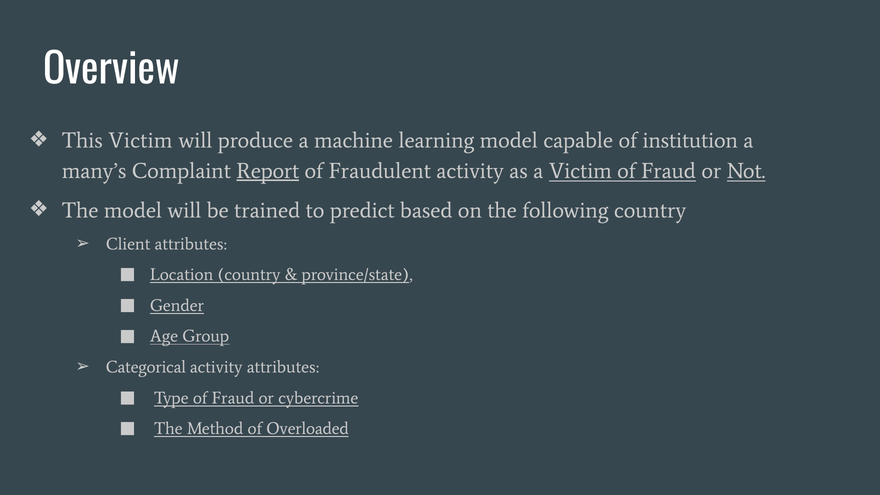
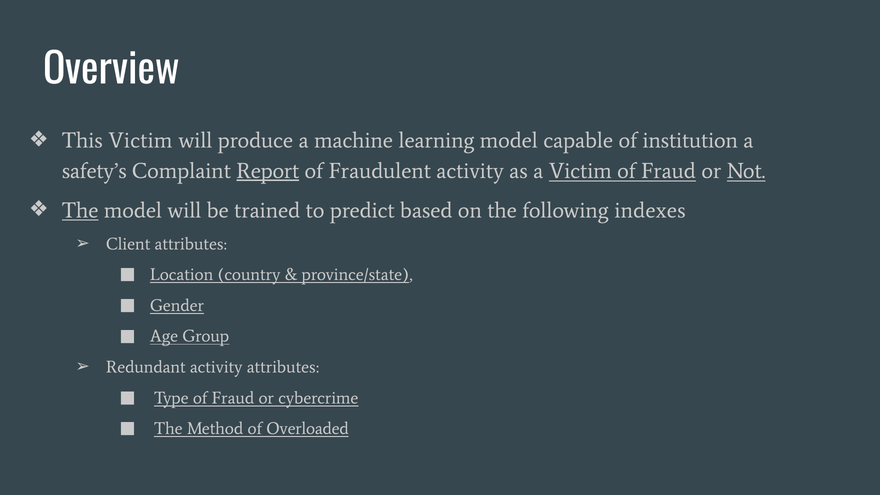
many’s: many’s -> safety’s
The at (80, 211) underline: none -> present
following country: country -> indexes
Categorical: Categorical -> Redundant
